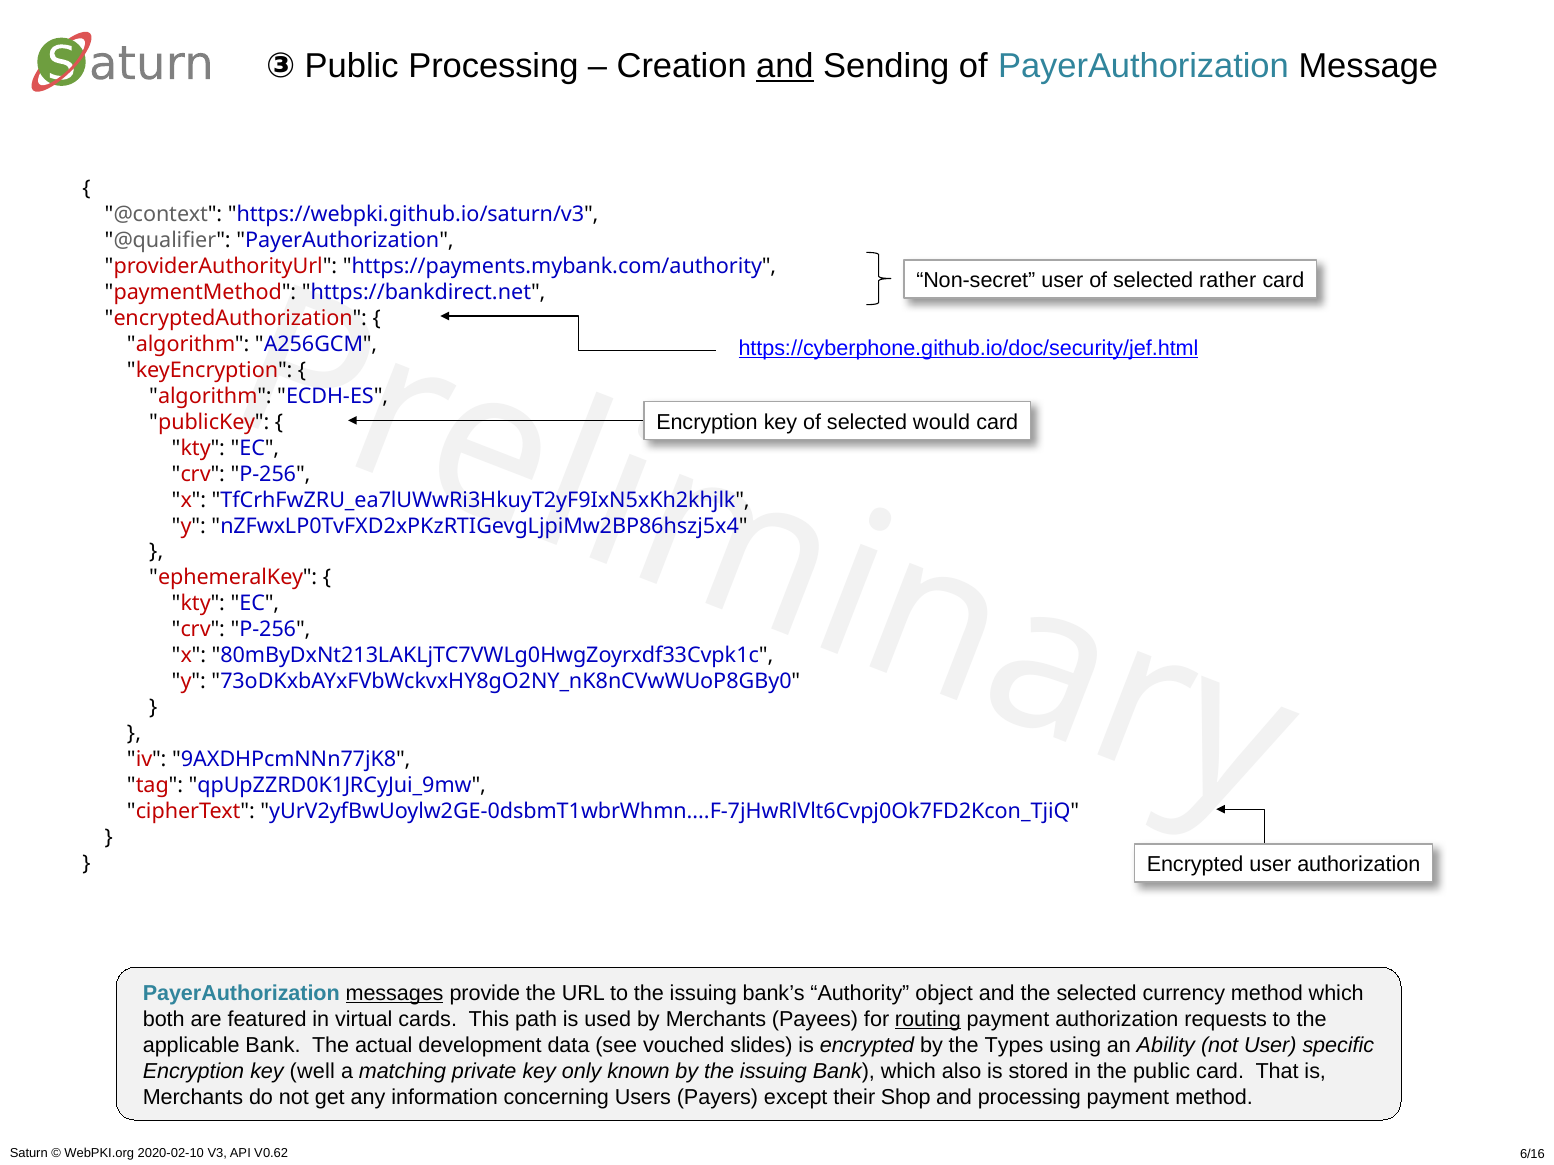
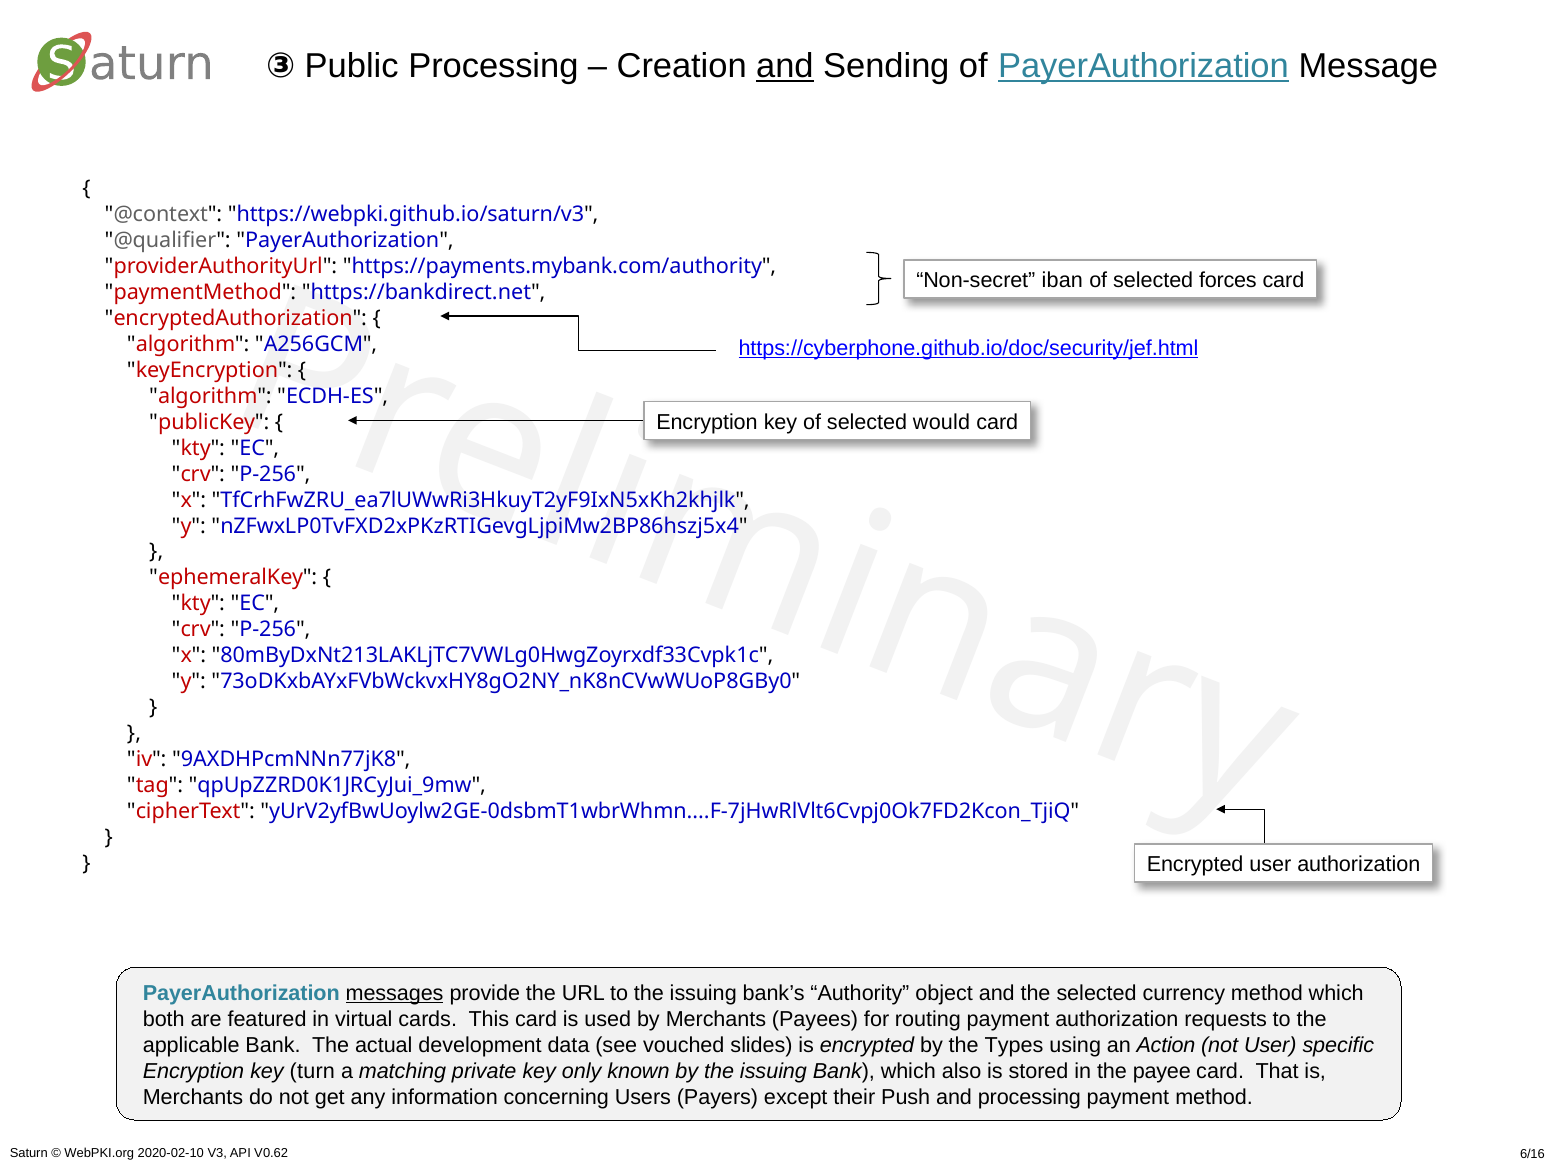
PayerAuthorization at (1143, 66) underline: none -> present
Non-secret user: user -> iban
rather: rather -> forces
This path: path -> card
routing underline: present -> none
Ability: Ability -> Action
well: well -> turn
the public: public -> payee
Shop: Shop -> Push
